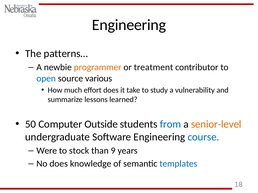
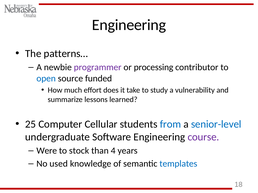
programmer colour: orange -> purple
treatment: treatment -> processing
various: various -> funded
50: 50 -> 25
Outside: Outside -> Cellular
senior-level colour: orange -> blue
course colour: blue -> purple
9: 9 -> 4
No does: does -> used
